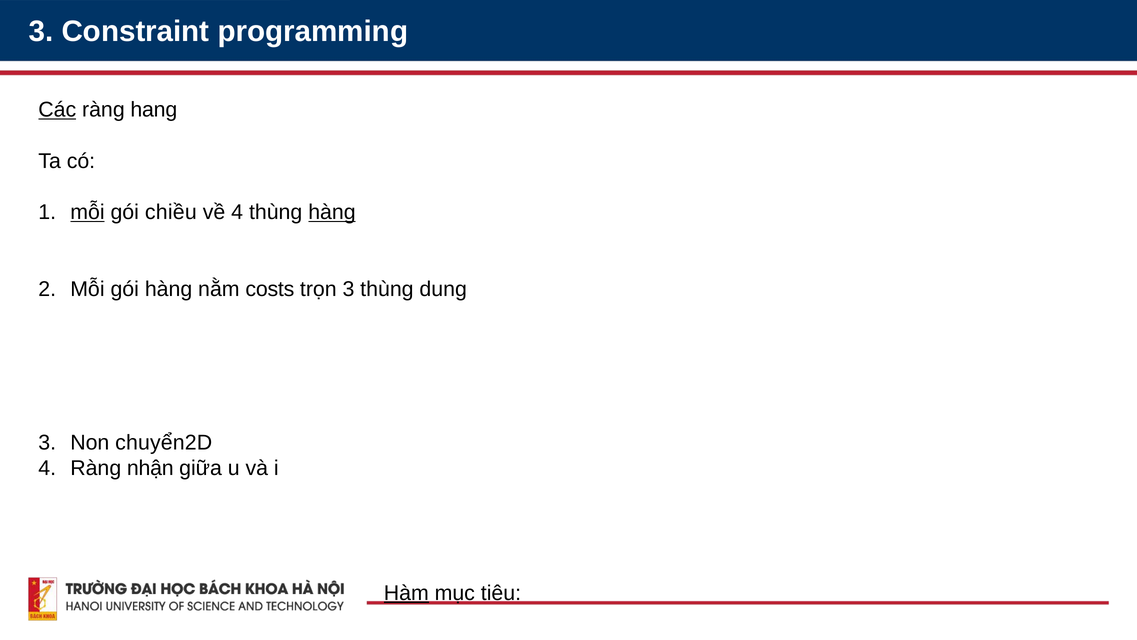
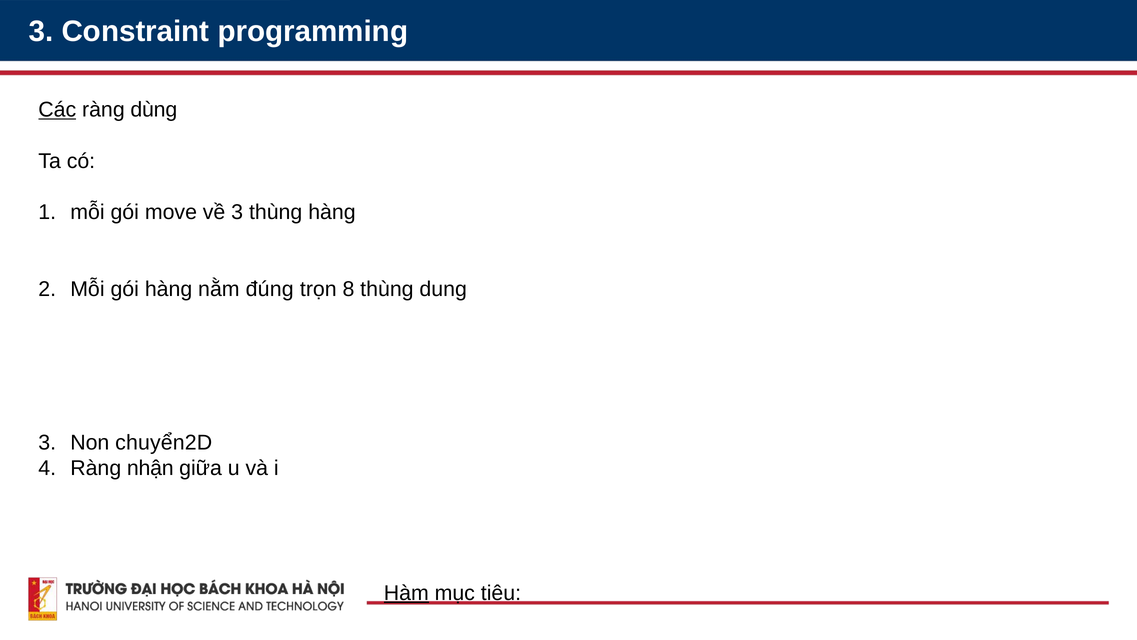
hang: hang -> dùng
mỗi at (87, 212) underline: present -> none
chiều: chiều -> move
về 4: 4 -> 3
hàng at (332, 212) underline: present -> none
costs: costs -> đúng
trọn 3: 3 -> 8
